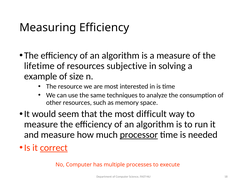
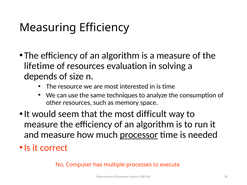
subjective: subjective -> evaluation
example: example -> depends
correct underline: present -> none
